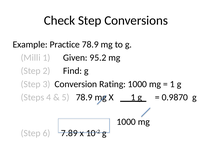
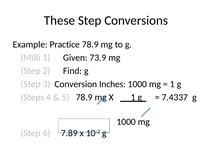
Check: Check -> These
95.2: 95.2 -> 73.9
Rating: Rating -> Inches
0.9870: 0.9870 -> 7.4337
